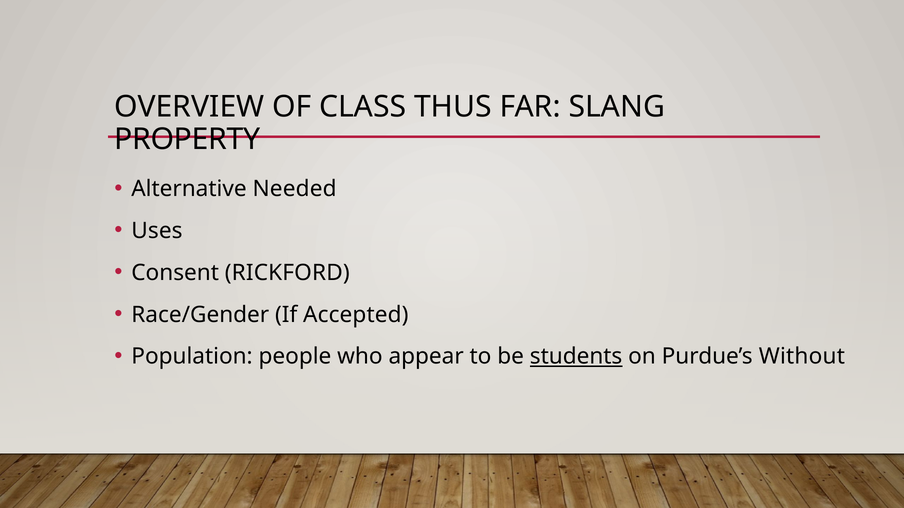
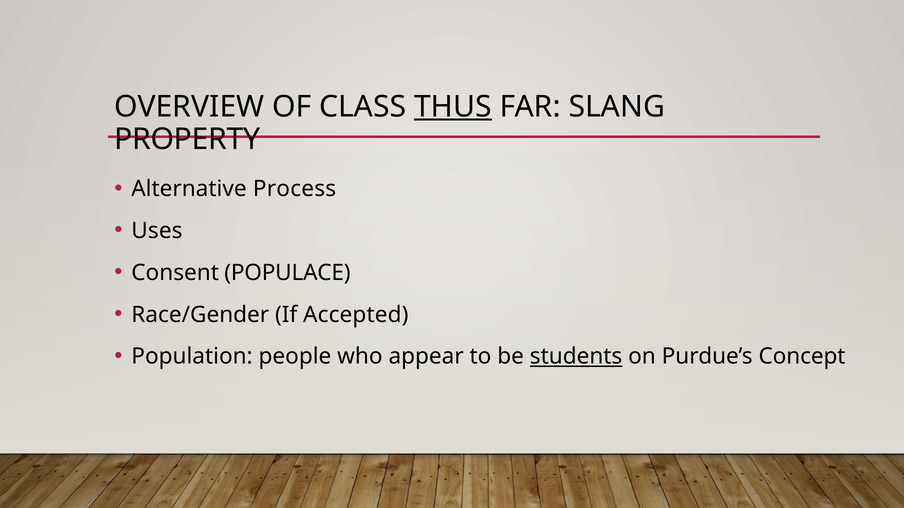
THUS underline: none -> present
Needed: Needed -> Process
RICKFORD: RICKFORD -> POPULACE
Without: Without -> Concept
